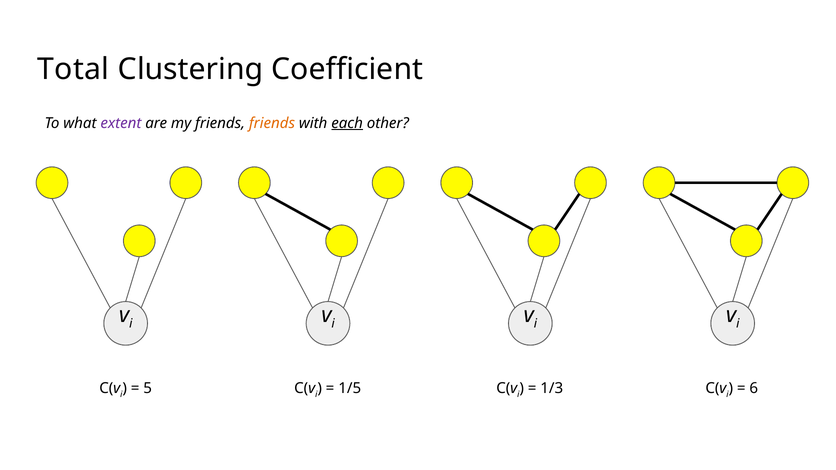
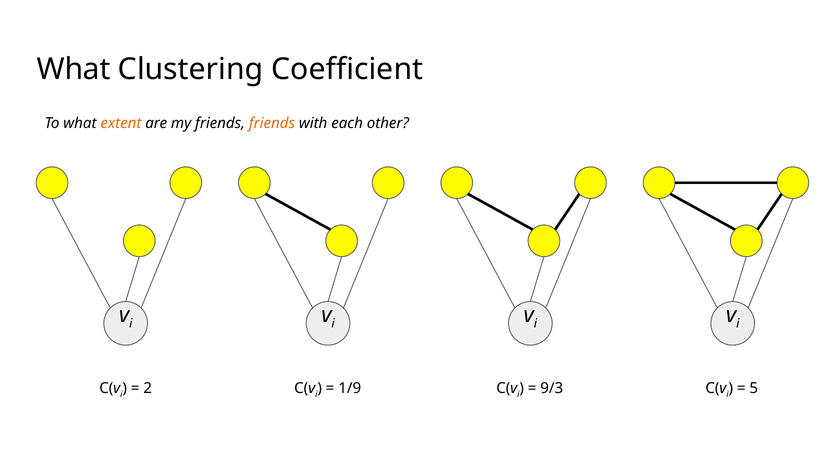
Total at (73, 69): Total -> What
extent colour: purple -> orange
each underline: present -> none
5: 5 -> 2
1/5: 1/5 -> 1/9
1/3: 1/3 -> 9/3
6: 6 -> 5
